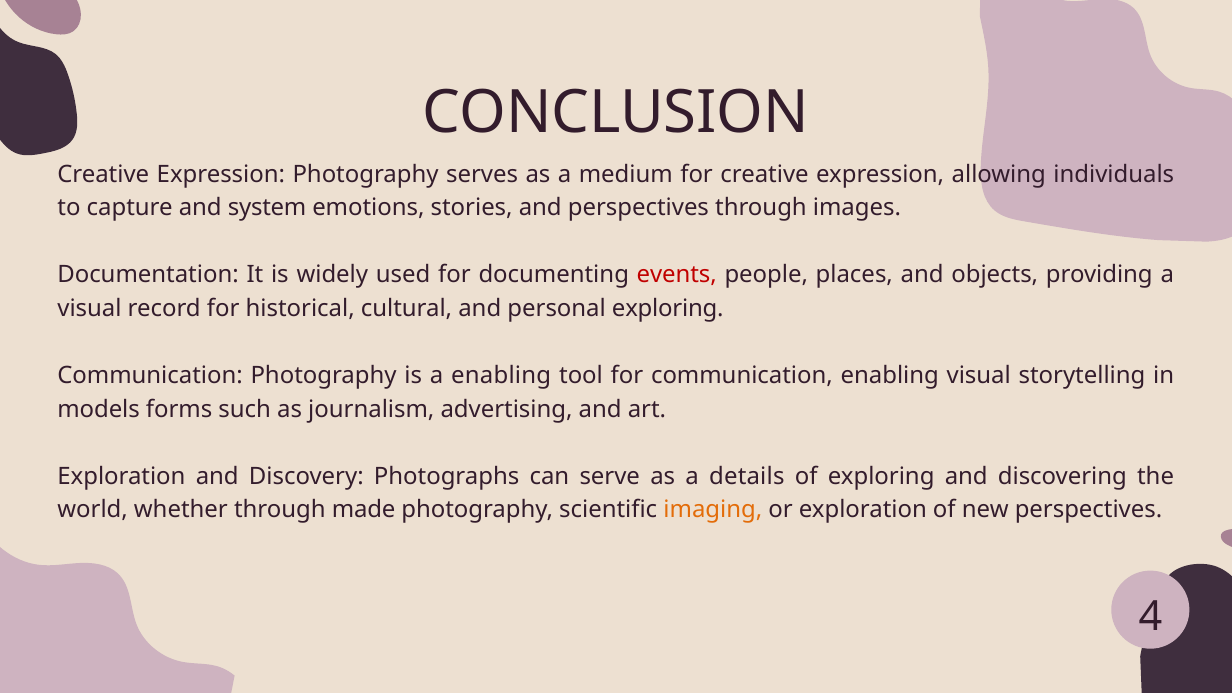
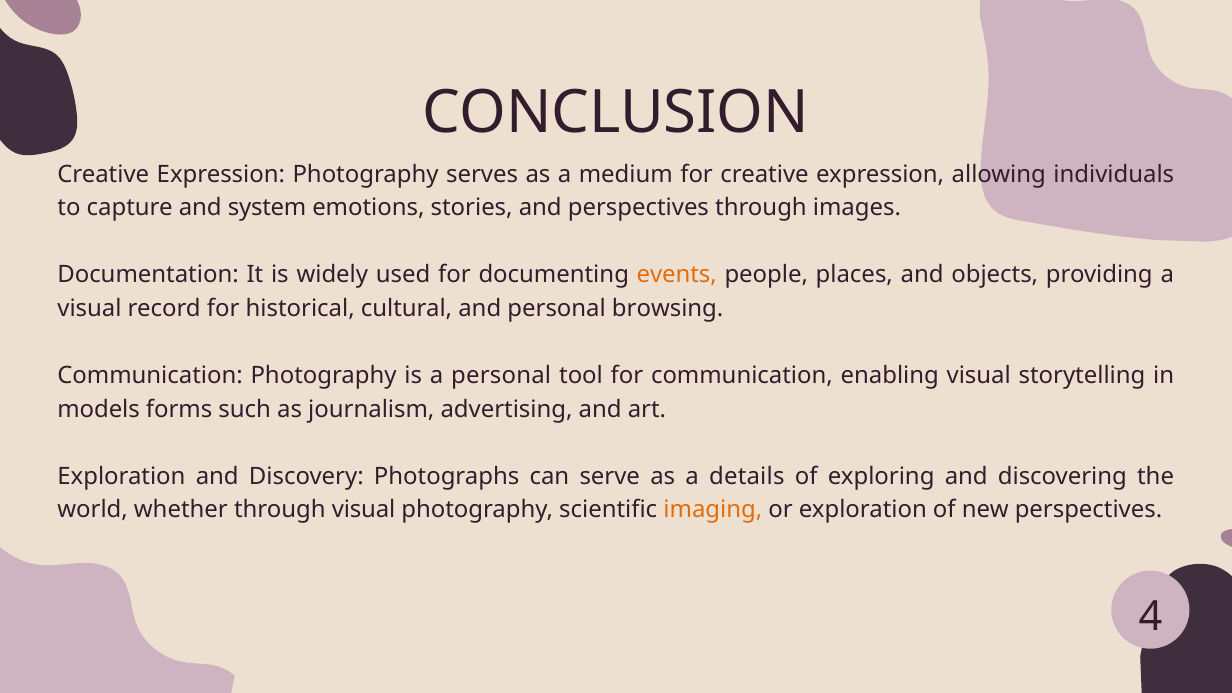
events colour: red -> orange
personal exploring: exploring -> browsing
a enabling: enabling -> personal
through made: made -> visual
